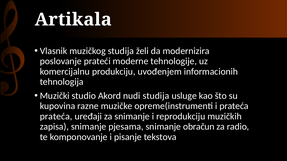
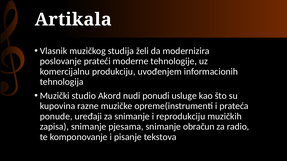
nudi studija: studija -> ponudi
prateća at (56, 117): prateća -> ponude
